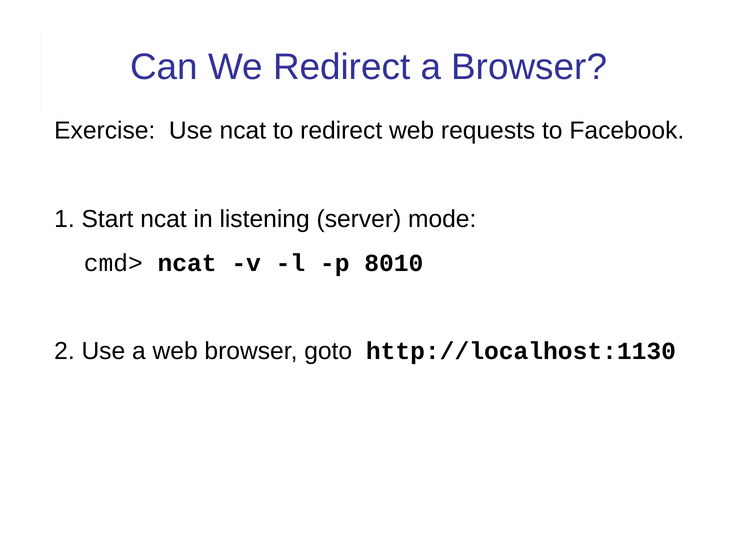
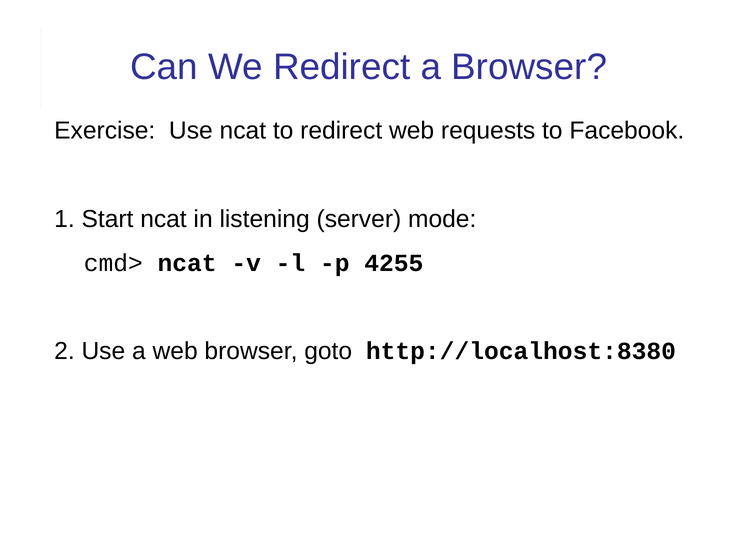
8010: 8010 -> 4255
http://localhost:1130: http://localhost:1130 -> http://localhost:8380
